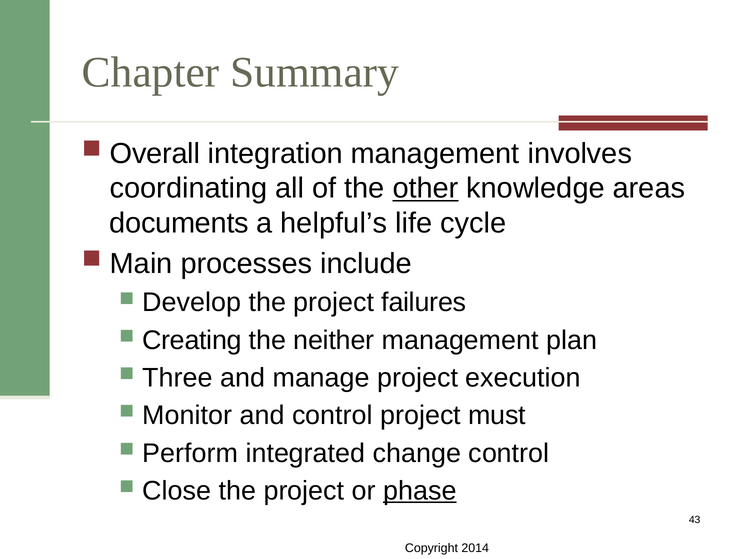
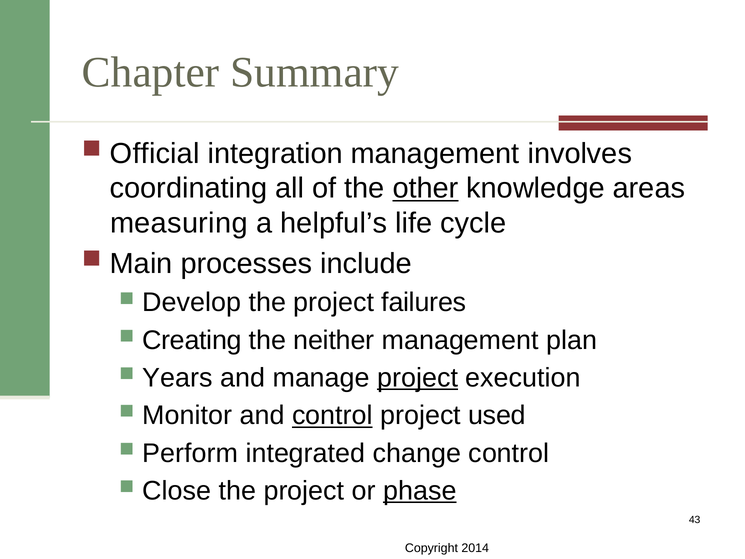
Overall: Overall -> Official
documents: documents -> measuring
Three: Three -> Years
project at (418, 378) underline: none -> present
control at (332, 415) underline: none -> present
must: must -> used
